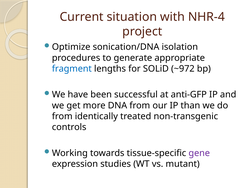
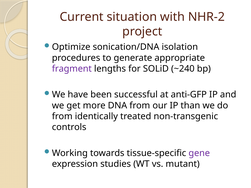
NHR-4: NHR-4 -> NHR-2
fragment colour: blue -> purple
~972: ~972 -> ~240
